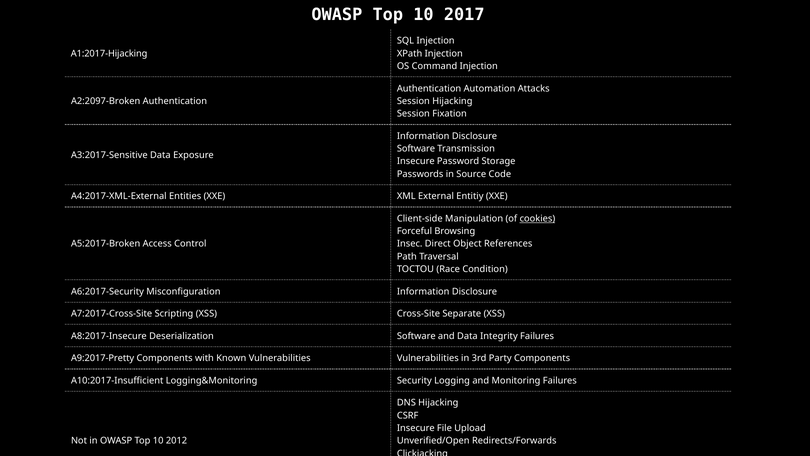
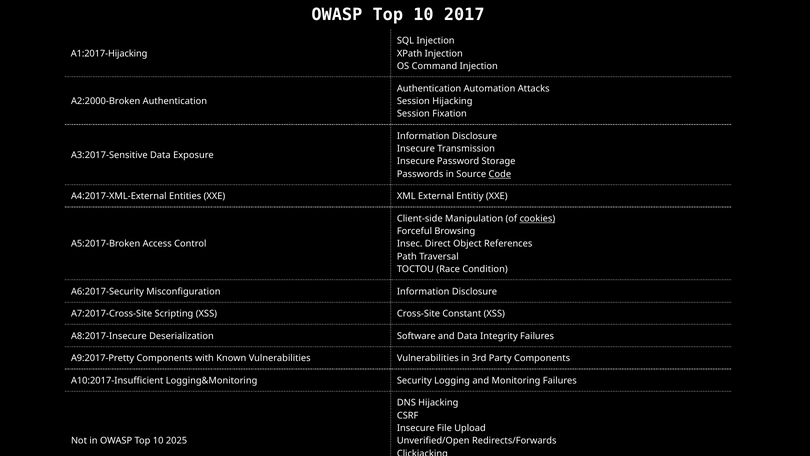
A2:2097-Broken: A2:2097-Broken -> A2:2000-Broken
Software at (416, 149): Software -> Insecure
Code underline: none -> present
Separate: Separate -> Constant
2012: 2012 -> 2025
